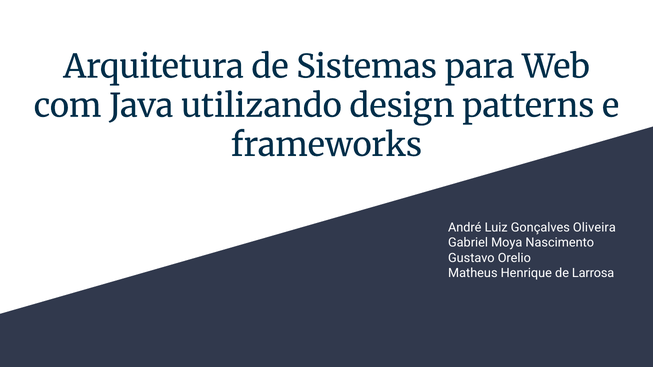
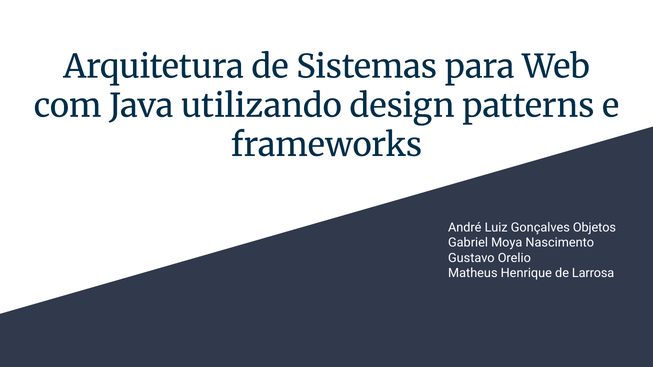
Oliveira: Oliveira -> Objetos
